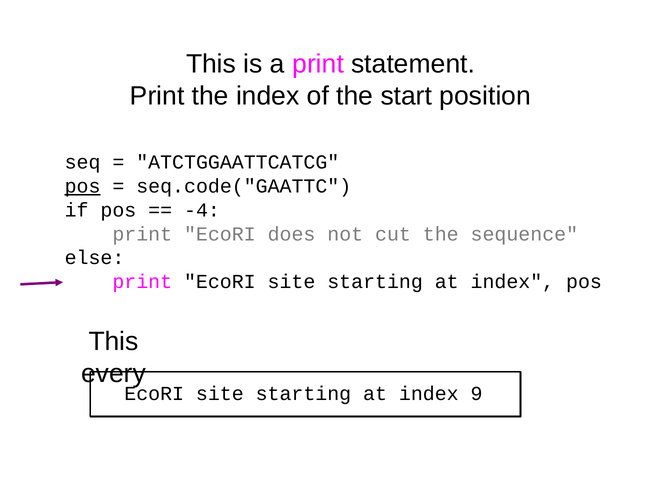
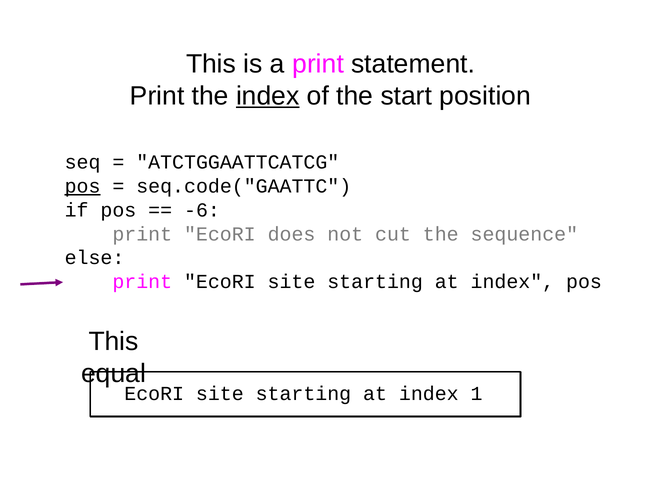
index at (268, 96) underline: none -> present
-4: -4 -> -6
every: every -> equal
9: 9 -> 1
